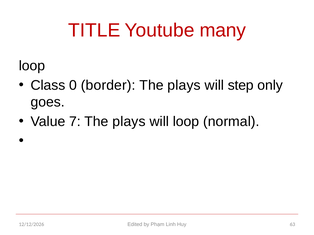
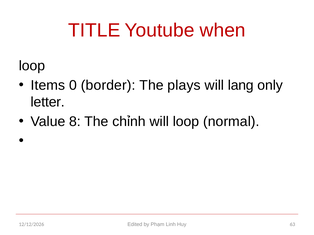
many: many -> when
Class: Class -> Items
step: step -> lang
goes: goes -> letter
7: 7 -> 8
plays at (129, 122): plays -> chỉnh
